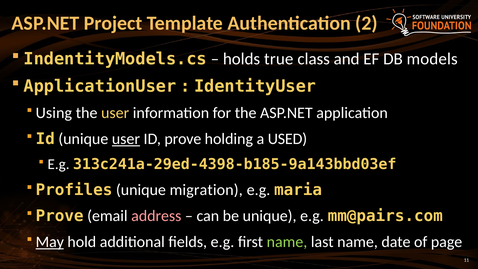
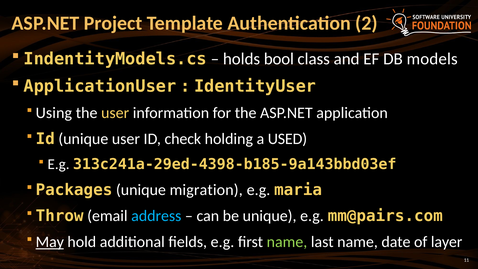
true: true -> bool
user at (126, 139) underline: present -> none
ID prove: prove -> check
Profiles: Profiles -> Packages
Prove at (60, 216): Prove -> Throw
address colour: pink -> light blue
page: page -> layer
